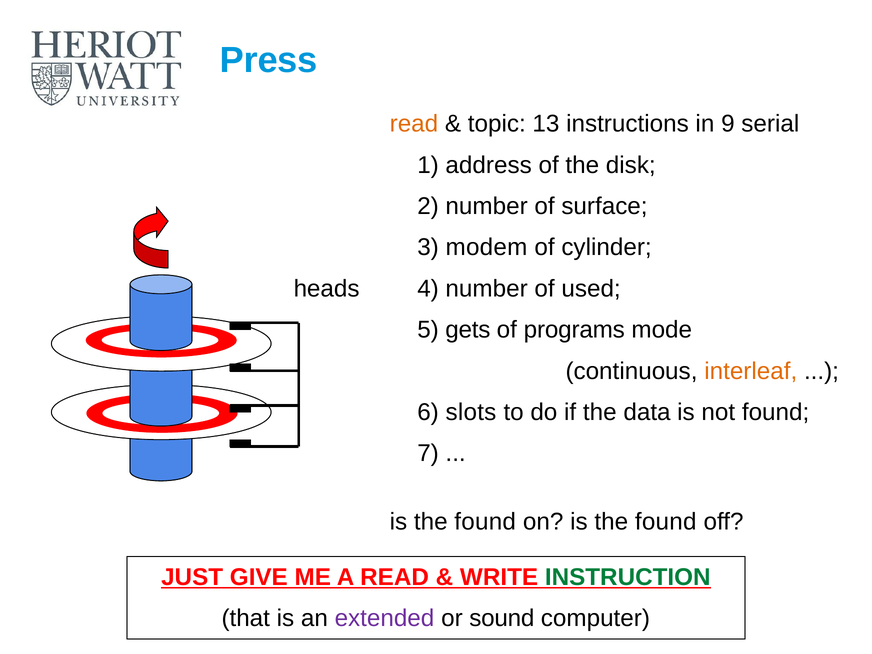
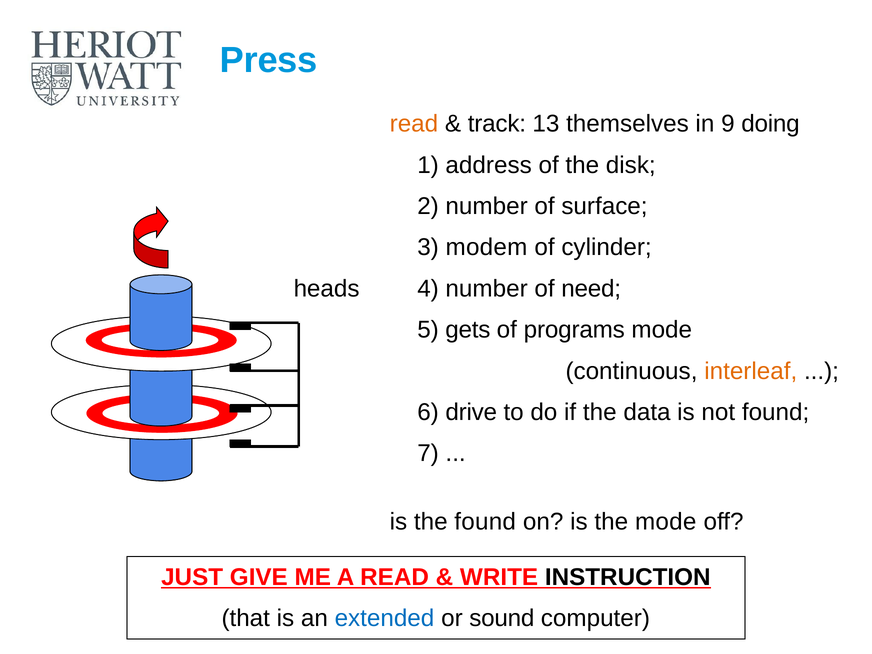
topic: topic -> track
instructions: instructions -> themselves
serial: serial -> doing
used: used -> need
slots: slots -> drive
on is the found: found -> mode
INSTRUCTION colour: green -> black
extended colour: purple -> blue
